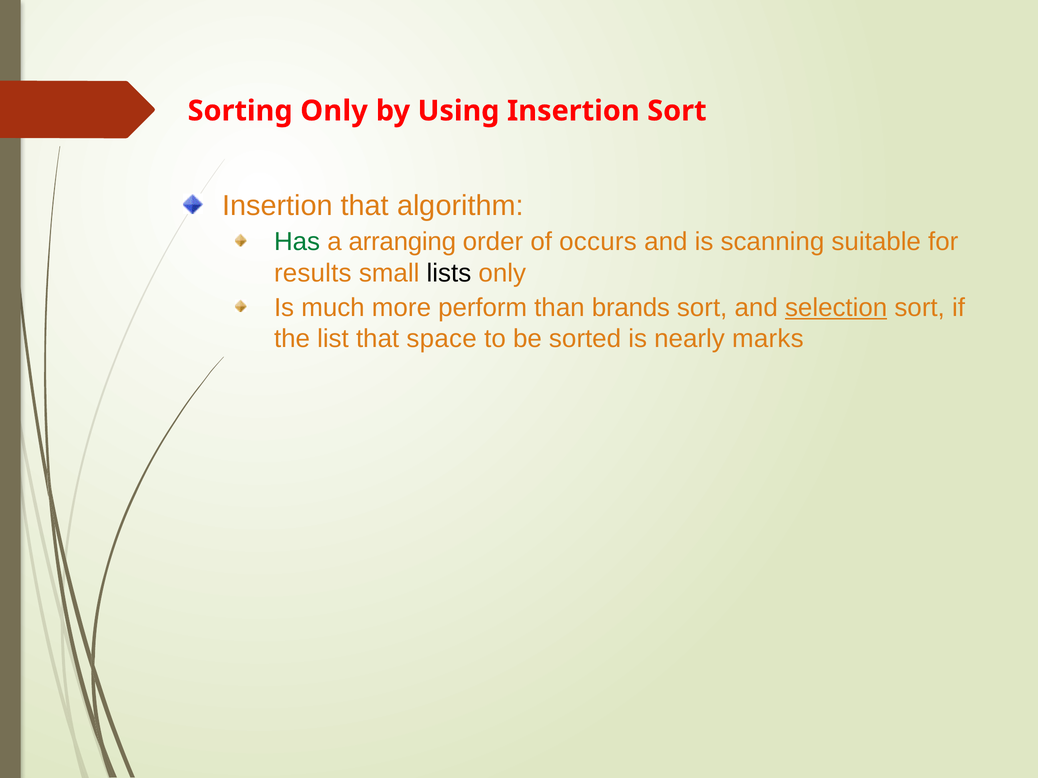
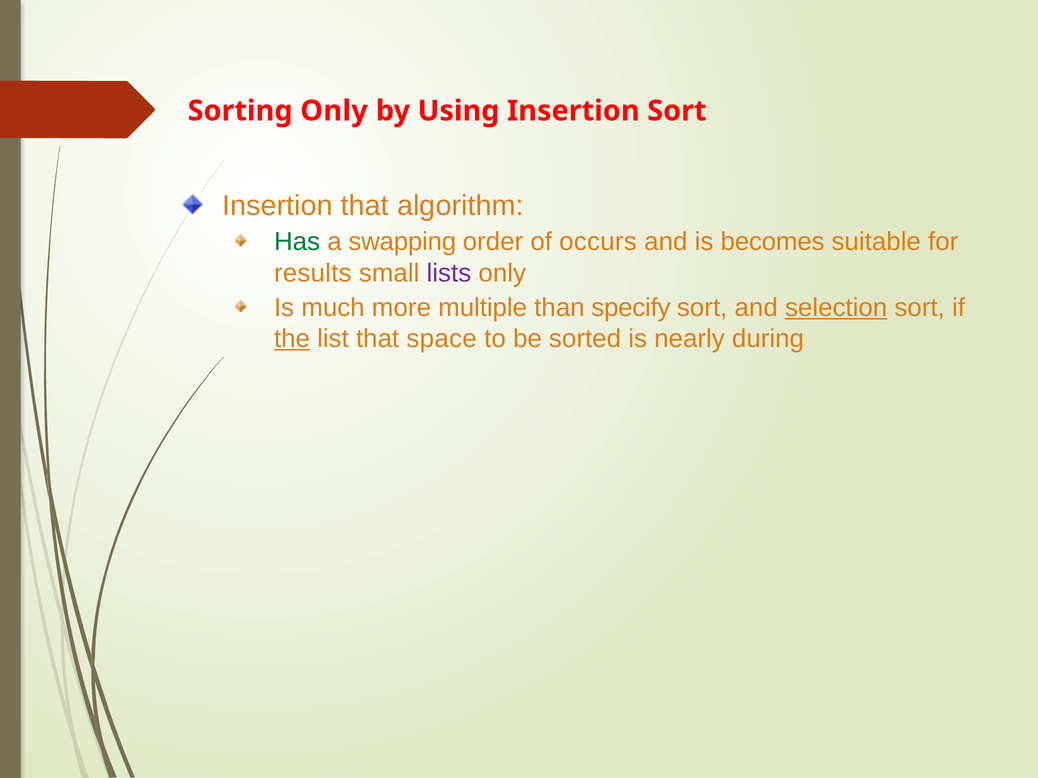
arranging: arranging -> swapping
scanning: scanning -> becomes
lists colour: black -> purple
perform: perform -> multiple
brands: brands -> specify
the underline: none -> present
marks: marks -> during
